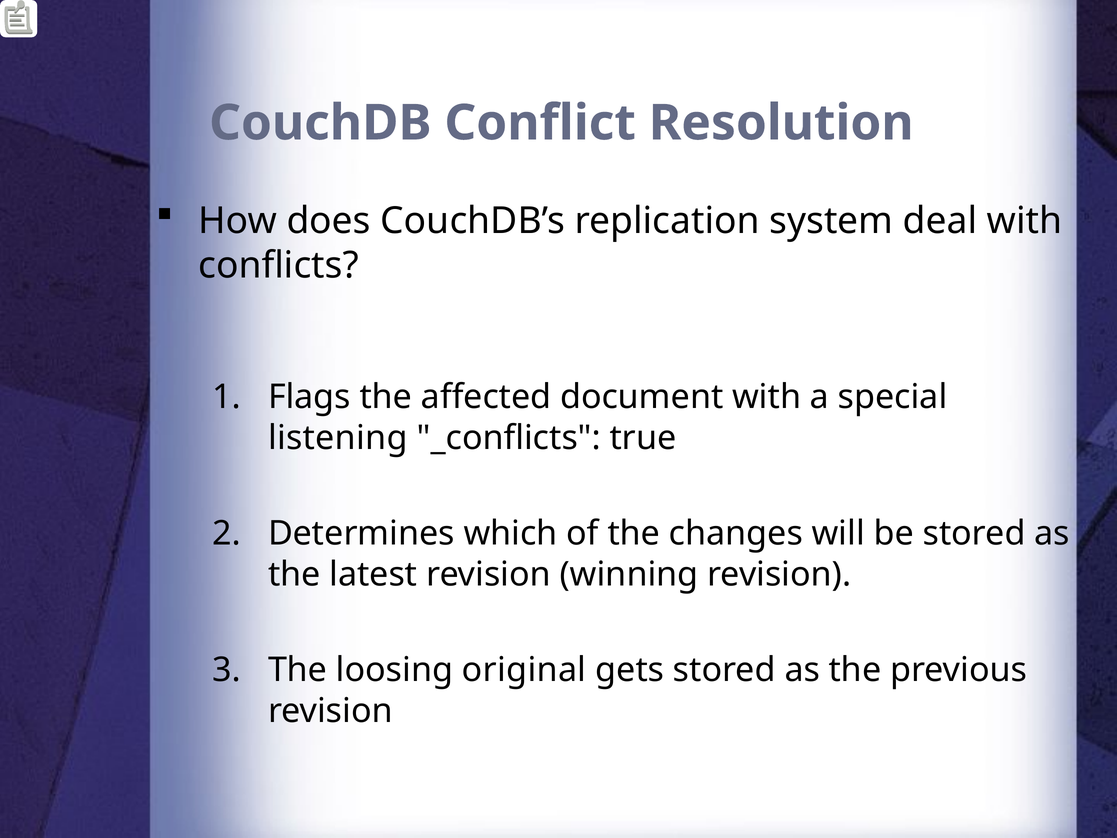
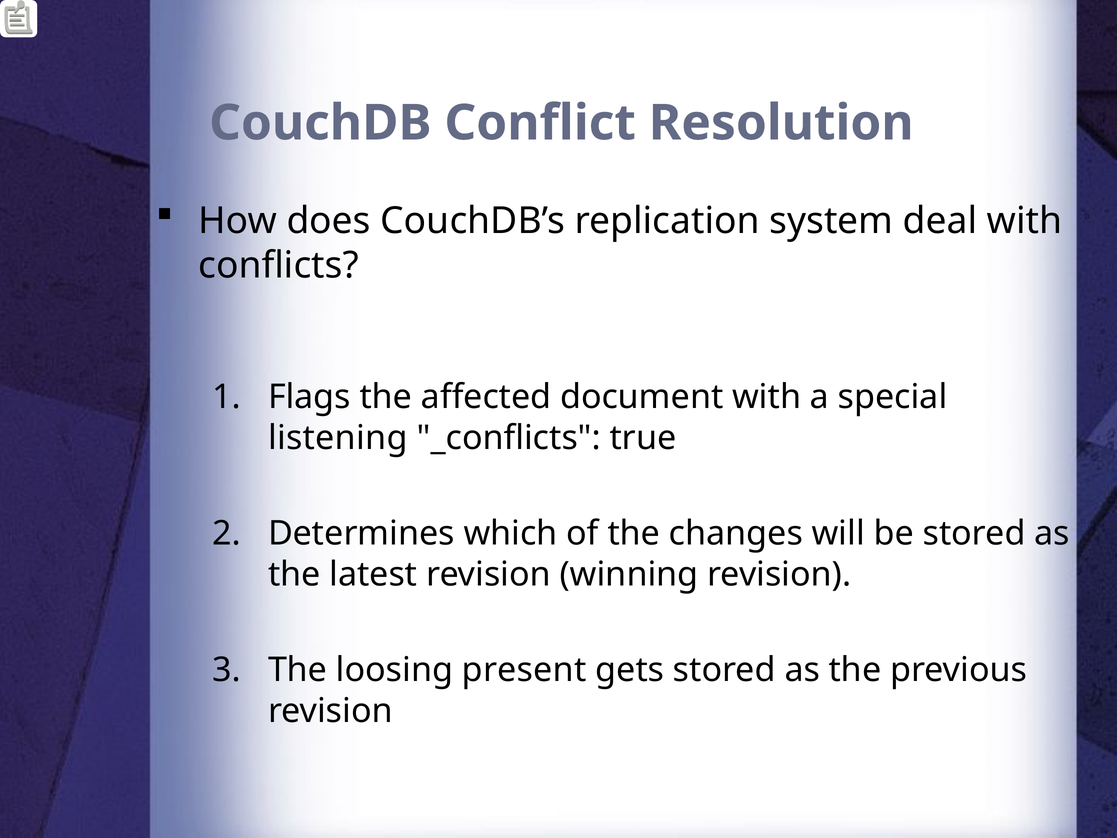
original: original -> present
